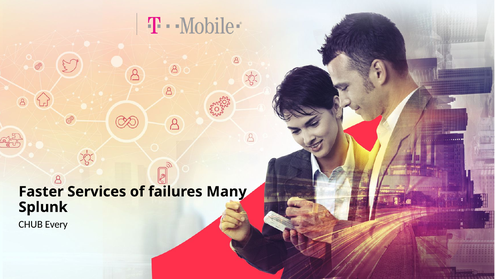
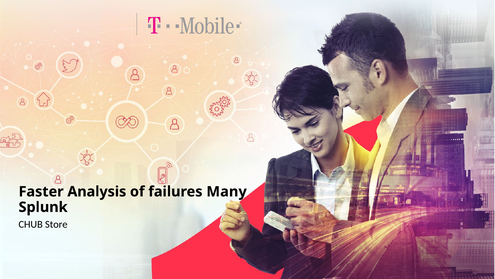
Services: Services -> Analysis
Every: Every -> Store
